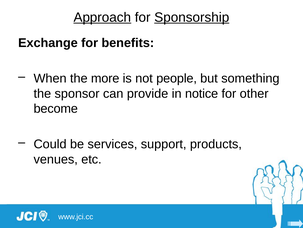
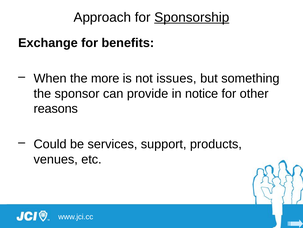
Approach underline: present -> none
people: people -> issues
become: become -> reasons
